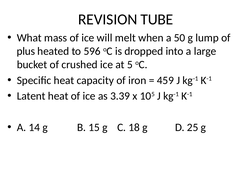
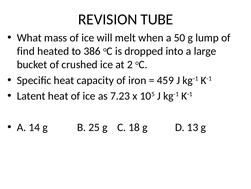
plus: plus -> find
596: 596 -> 386
5: 5 -> 2
3.39: 3.39 -> 7.23
15: 15 -> 25
25: 25 -> 13
